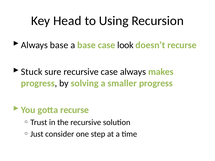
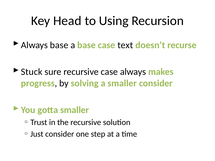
look: look -> text
smaller progress: progress -> consider
gotta recurse: recurse -> smaller
